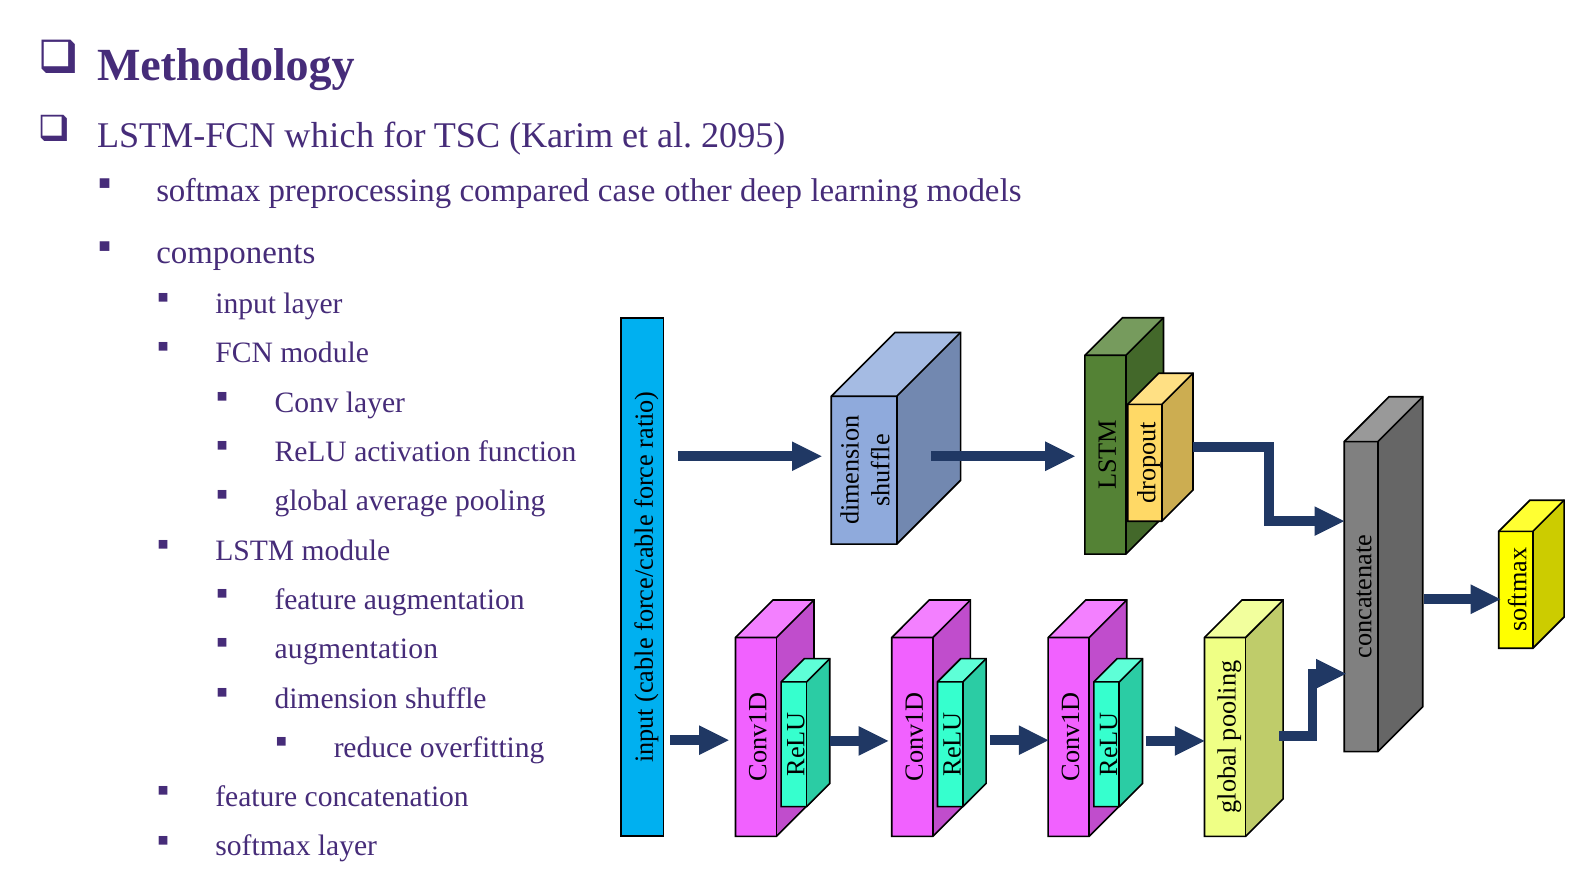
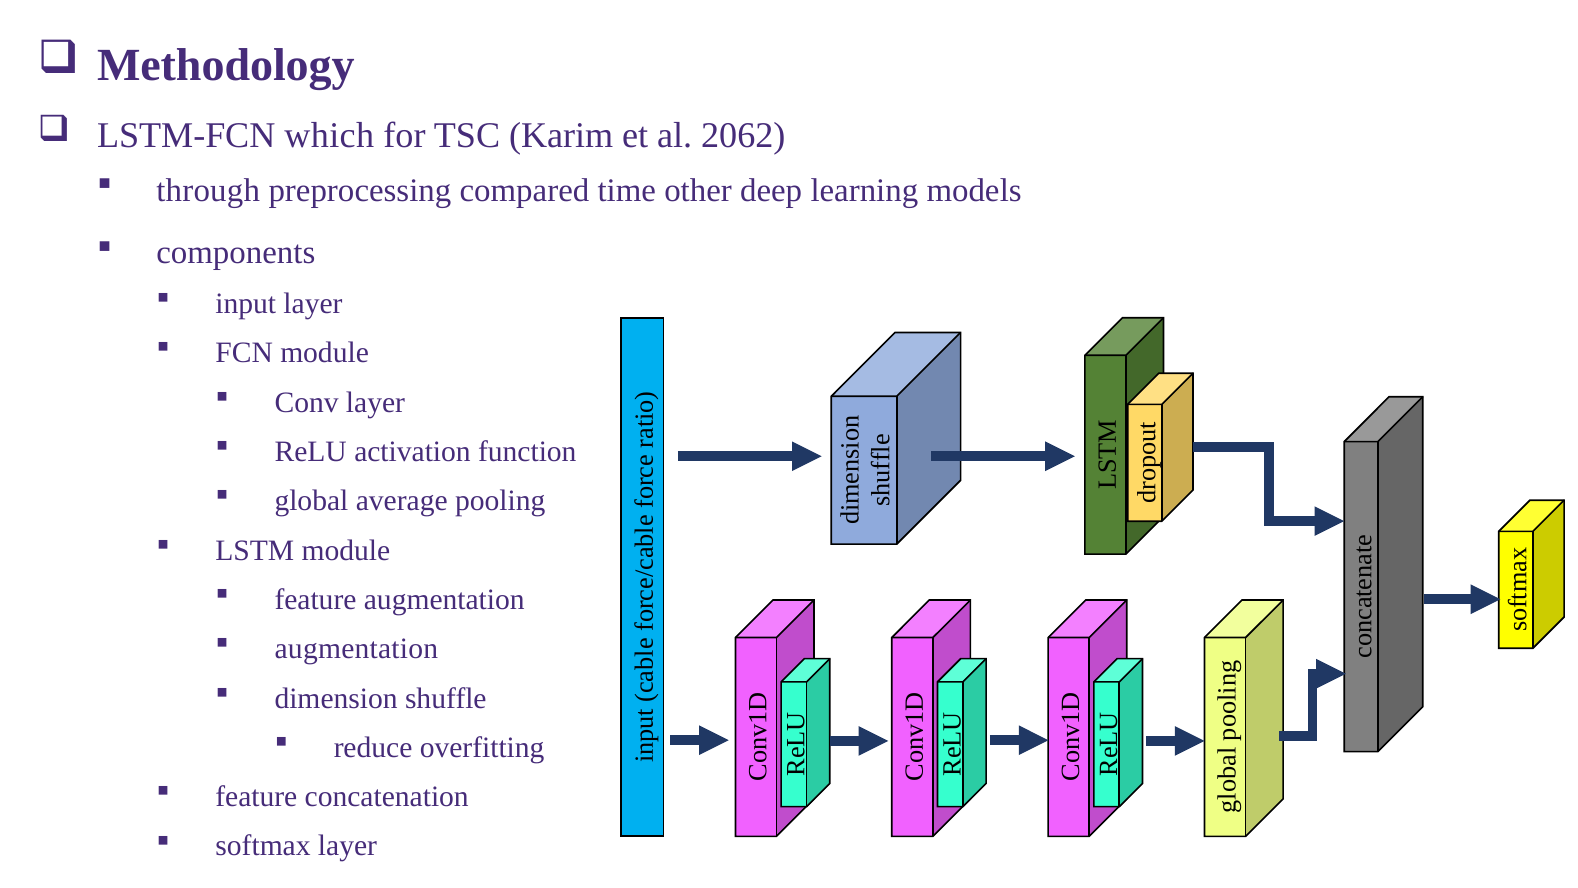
2095: 2095 -> 2062
softmax at (208, 190): softmax -> through
case: case -> time
